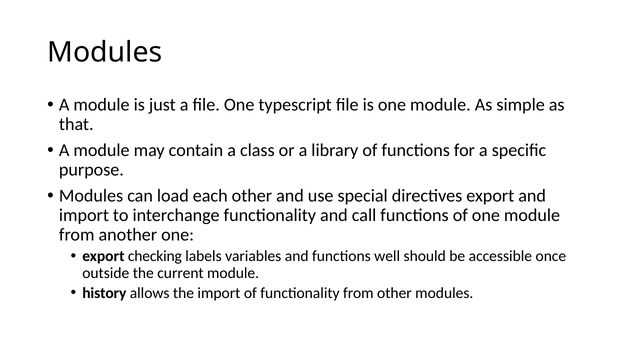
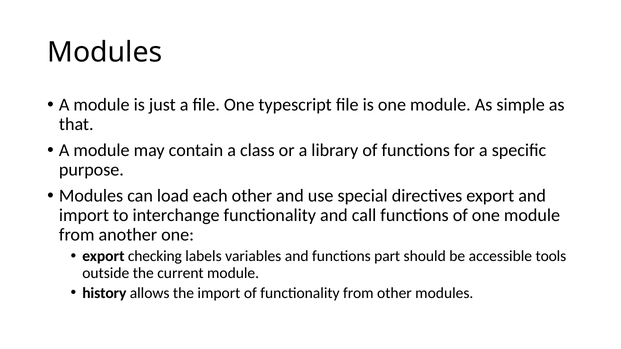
well: well -> part
once: once -> tools
